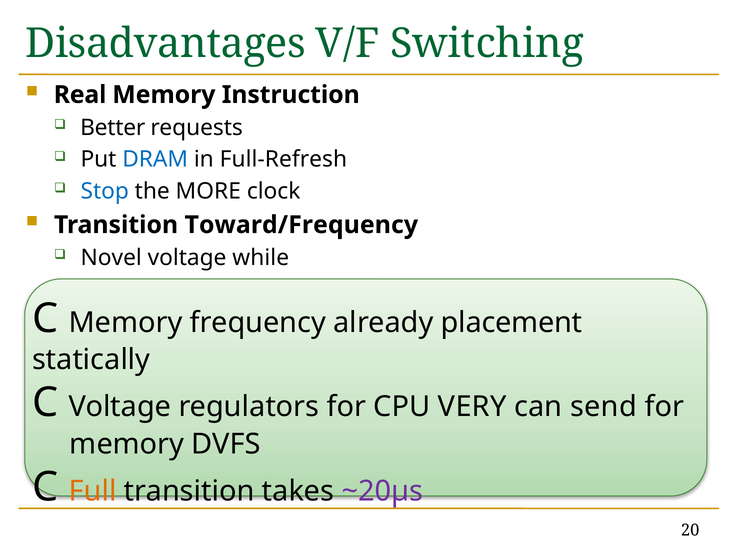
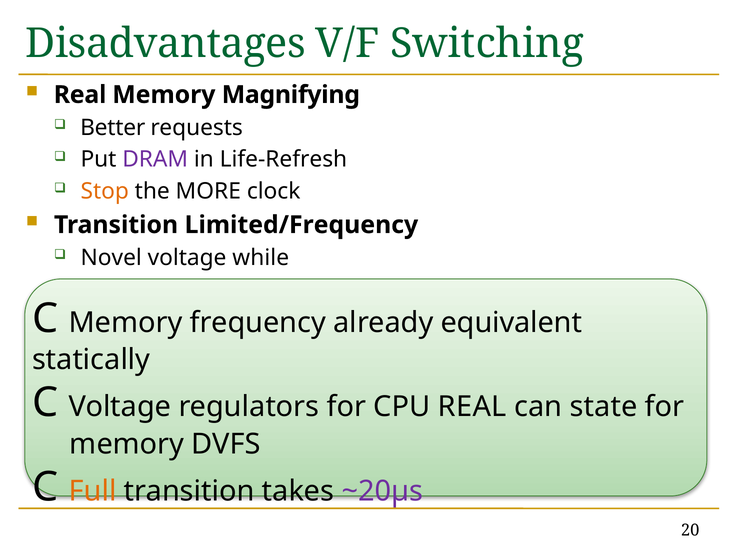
Instruction: Instruction -> Magnifying
DRAM at (155, 159) colour: blue -> purple
Full-Refresh: Full-Refresh -> Life-Refresh
Stop colour: blue -> orange
Toward/Frequency: Toward/Frequency -> Limited/Frequency
placement: placement -> equivalent
CPU VERY: VERY -> REAL
send: send -> state
